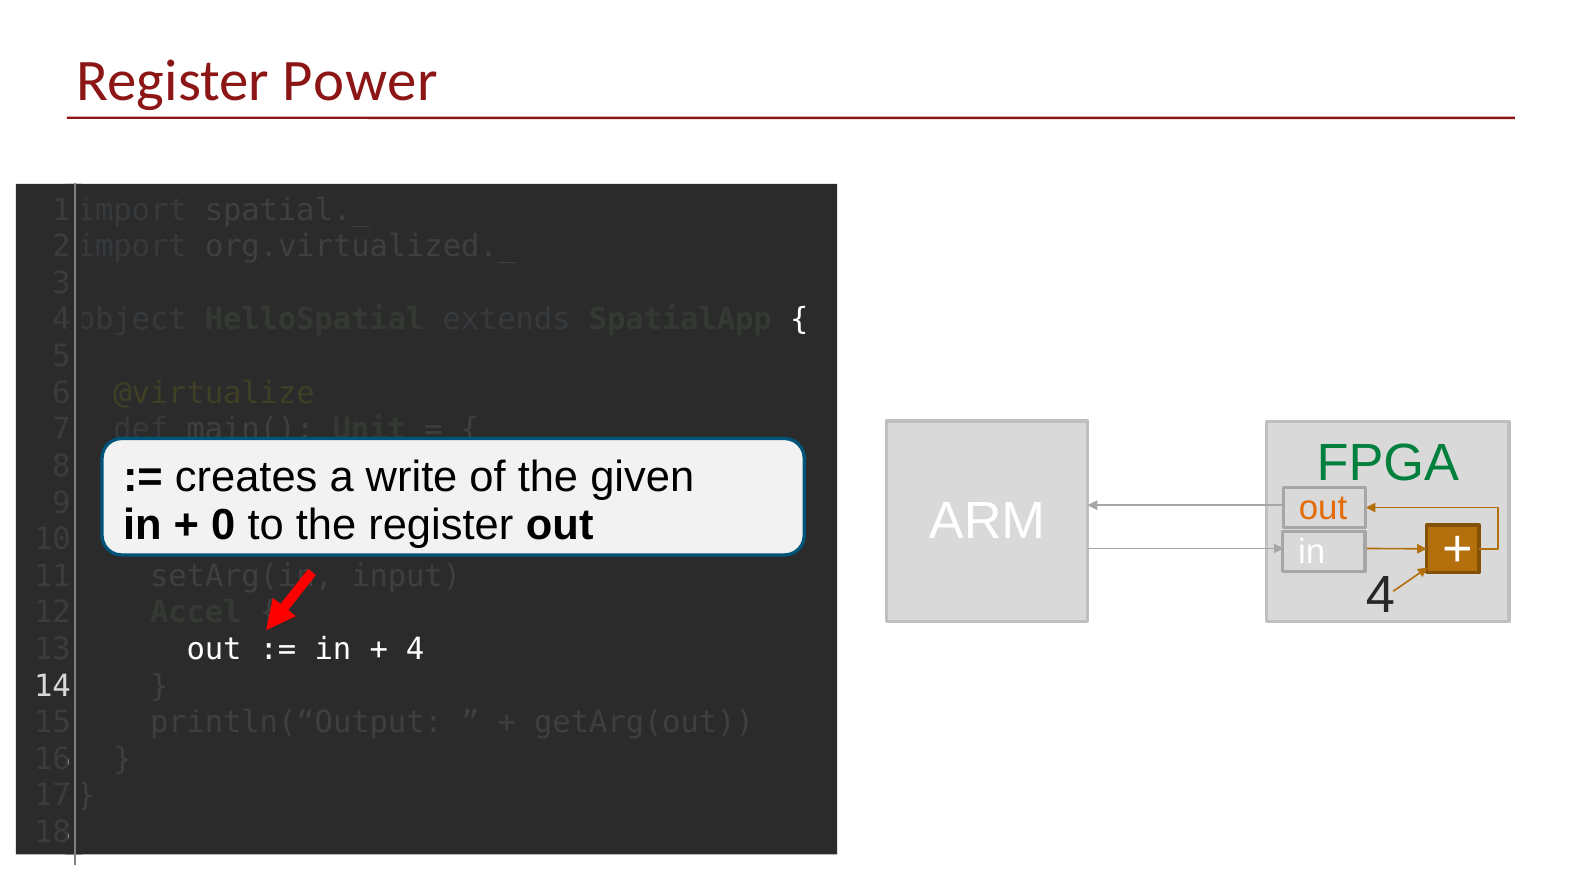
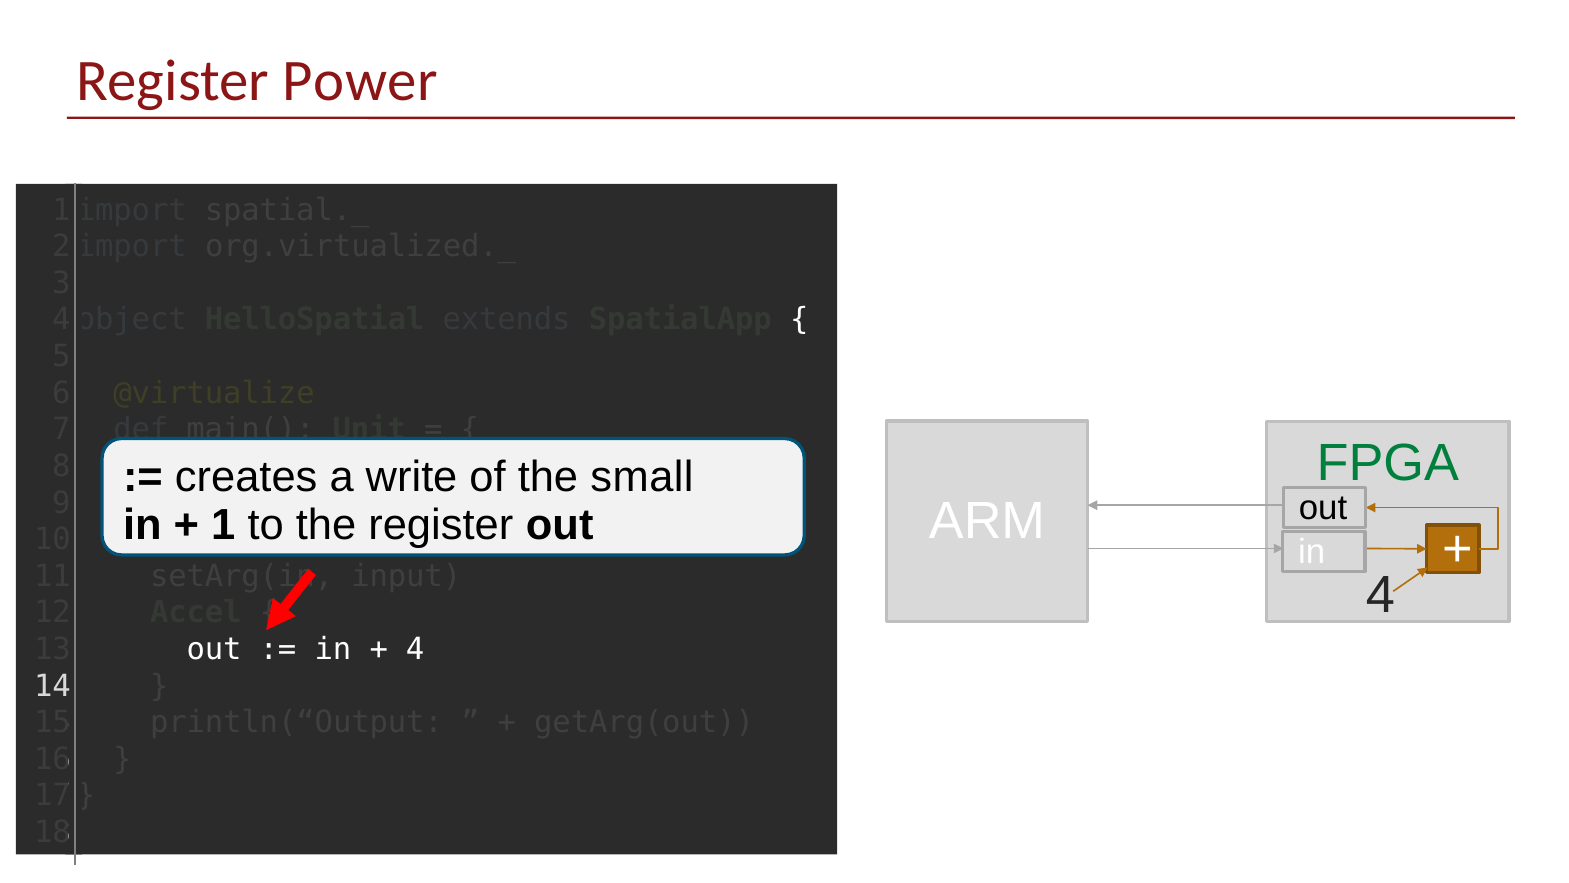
given: given -> small
out at (1323, 507) colour: orange -> black
0 at (223, 525): 0 -> 1
